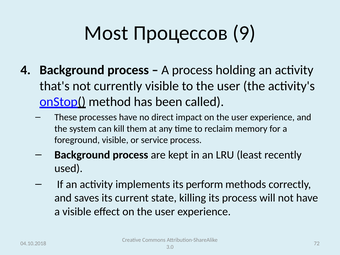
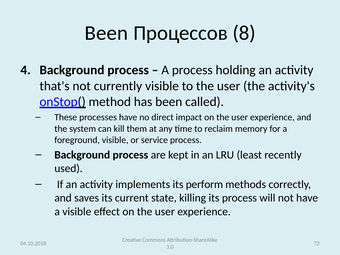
Most at (106, 33): Most -> Been
9: 9 -> 8
